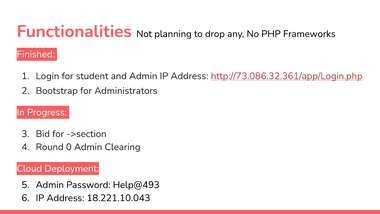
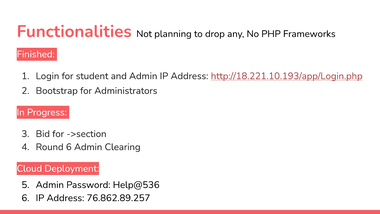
http://73.086.32.361/app/Login.php: http://73.086.32.361/app/Login.php -> http://18.221.10.193/app/Login.php
Round 0: 0 -> 6
Help@493: Help@493 -> Help@536
18.221.10.043: 18.221.10.043 -> 76.862.89.257
